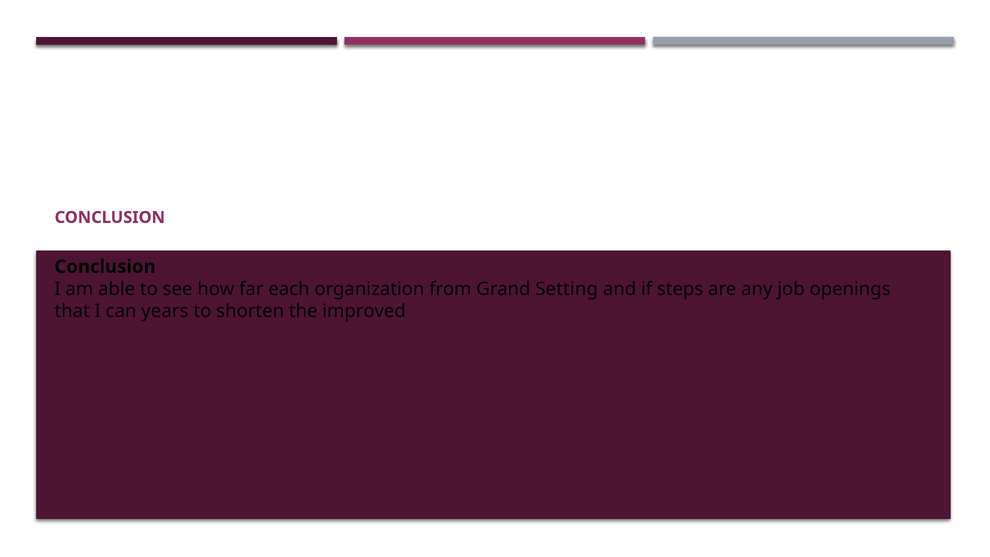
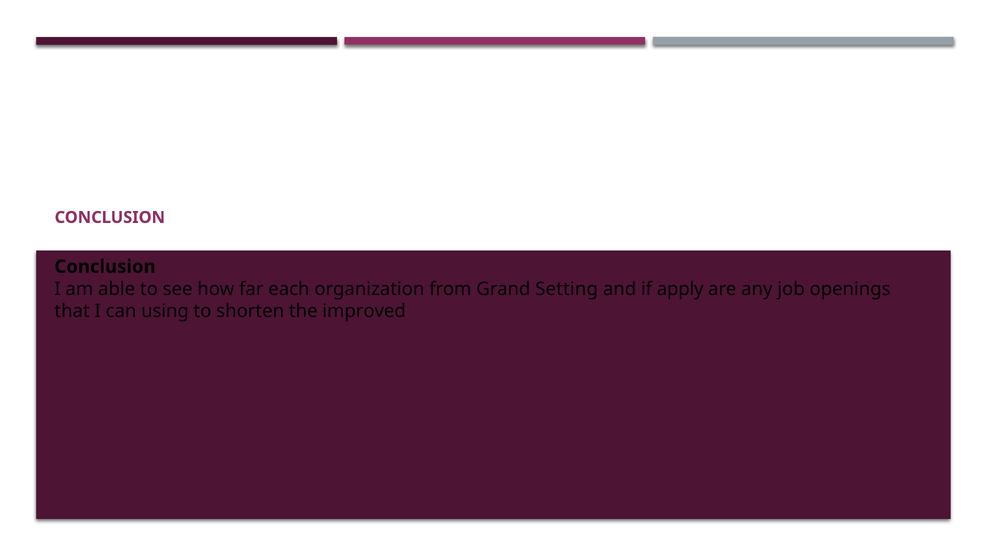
steps: steps -> apply
years: years -> using
